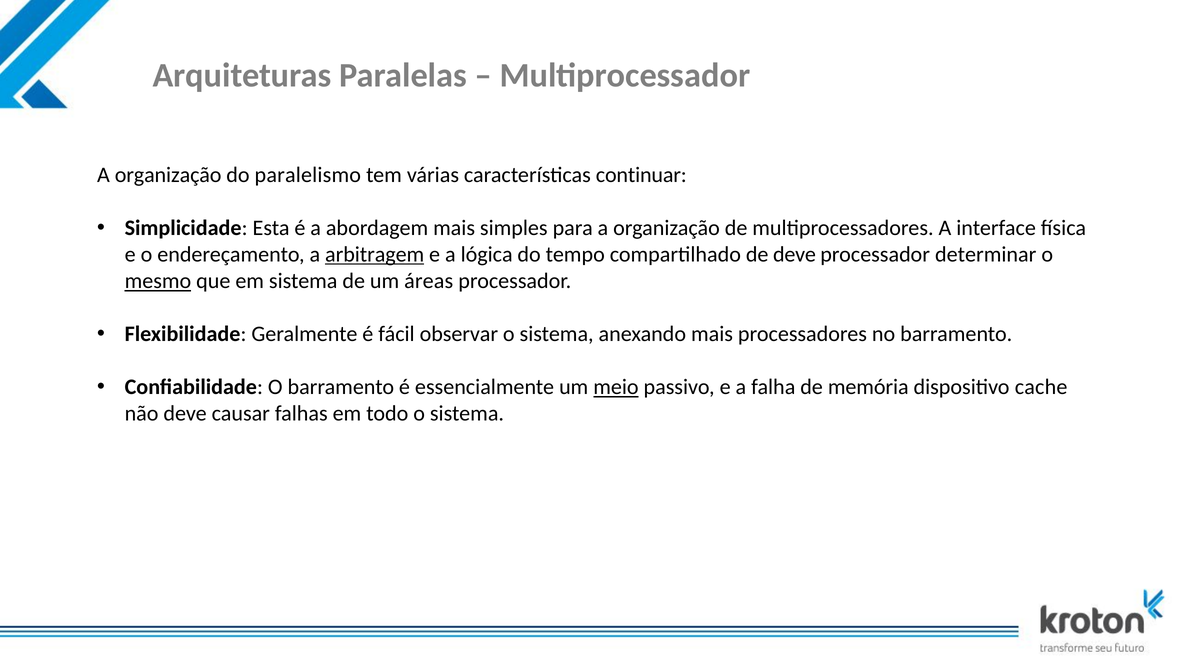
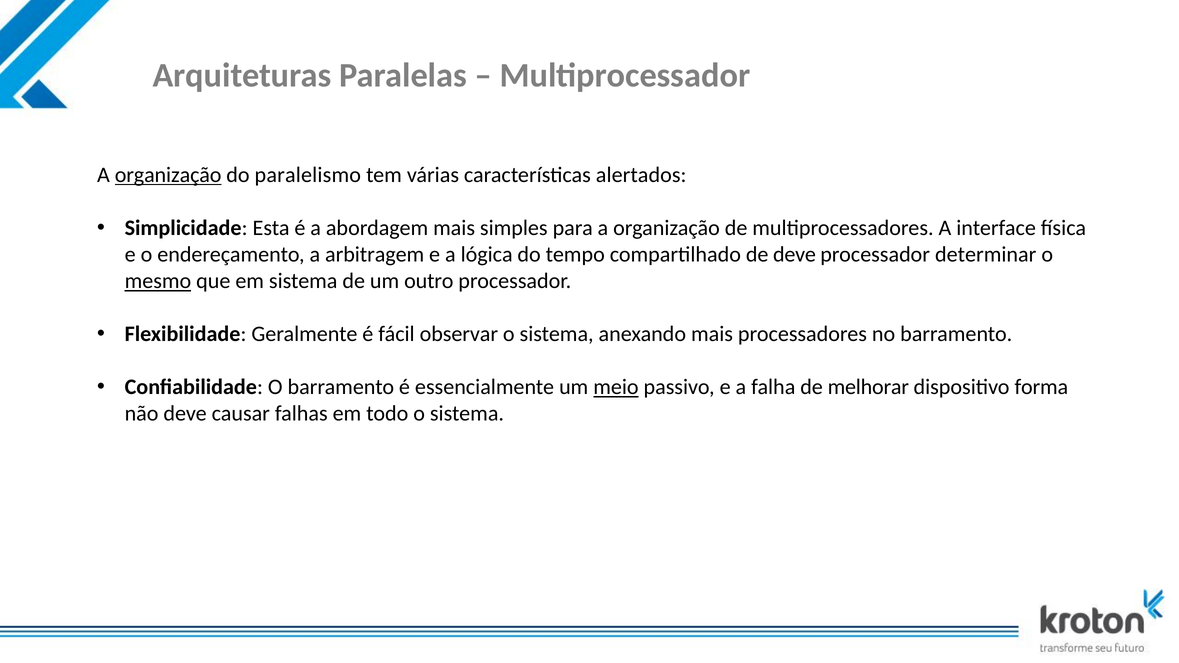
organização at (168, 175) underline: none -> present
continuar: continuar -> alertados
arbitragem underline: present -> none
áreas: áreas -> outro
memória: memória -> melhorar
cache: cache -> forma
